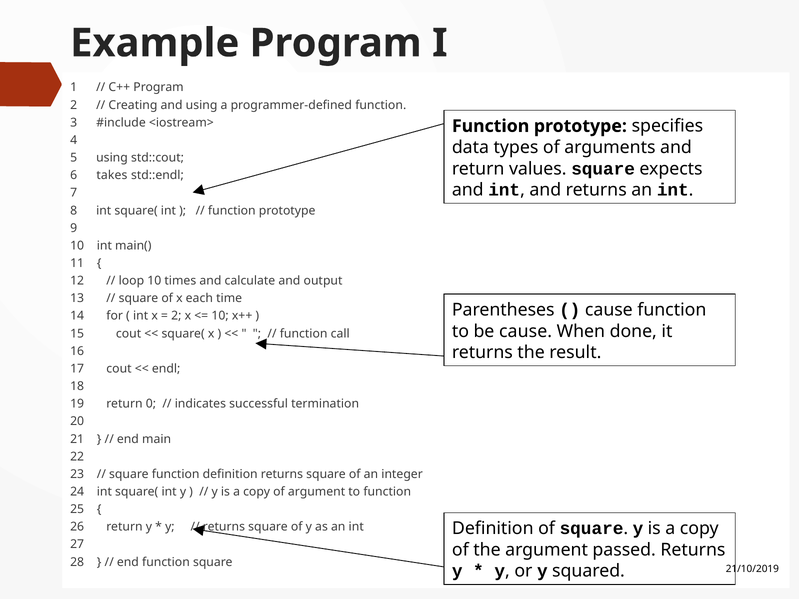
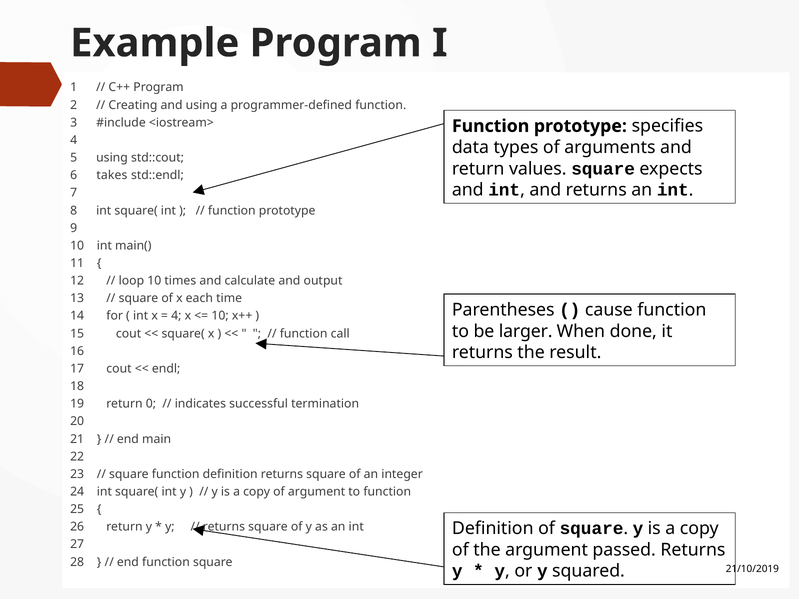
2 at (176, 316): 2 -> 4
be cause: cause -> larger
